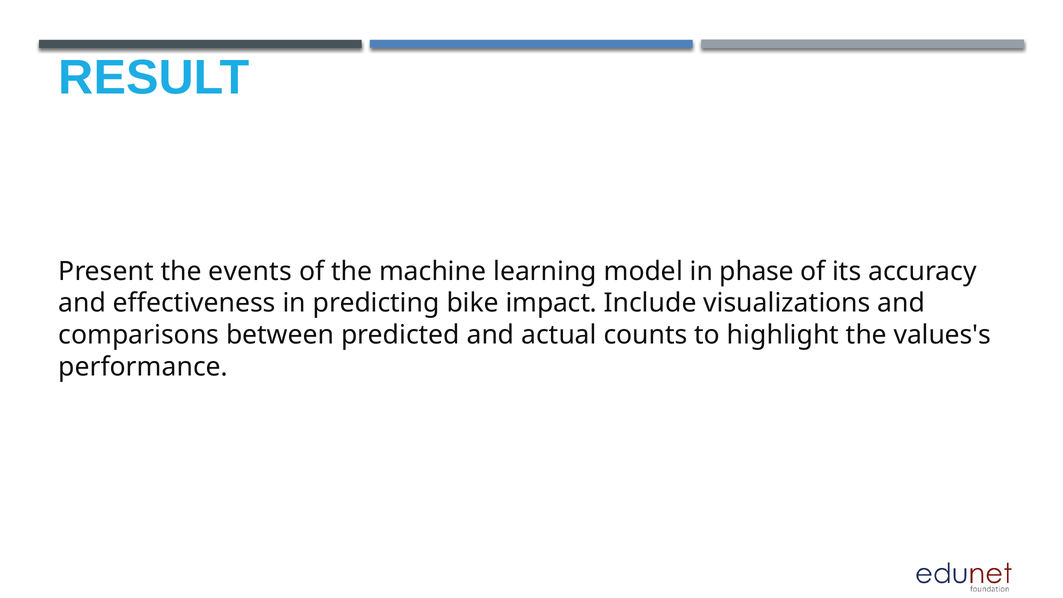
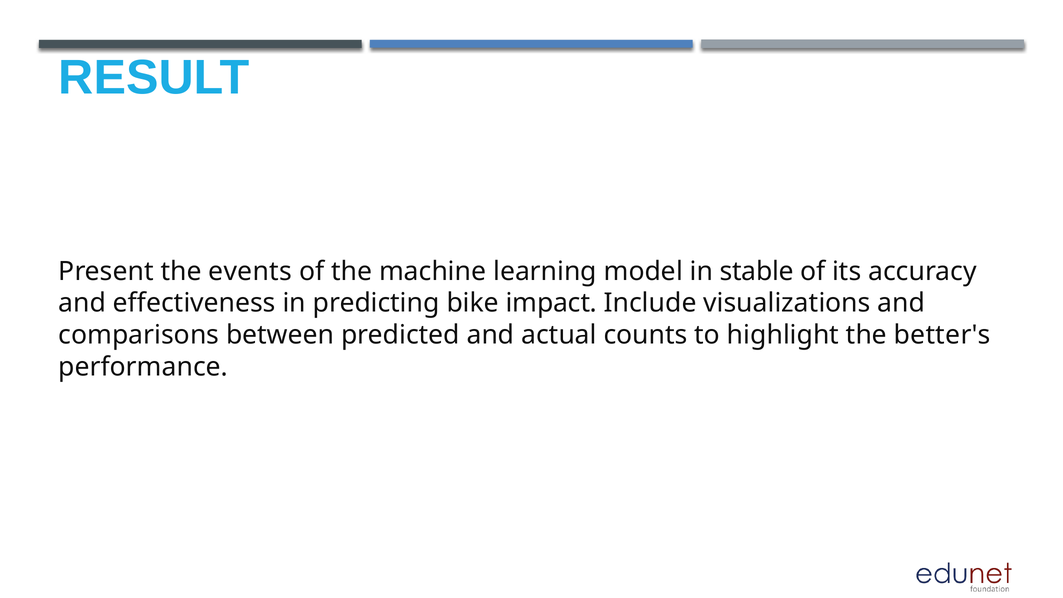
phase: phase -> stable
values's: values's -> better's
